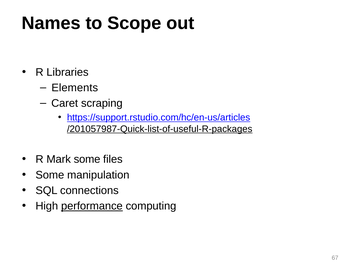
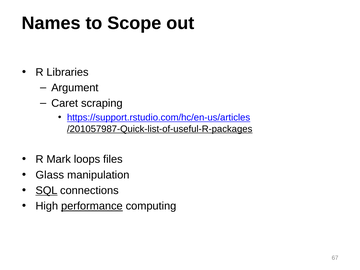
Elements: Elements -> Argument
Mark some: some -> loops
Some at (50, 175): Some -> Glass
SQL underline: none -> present
